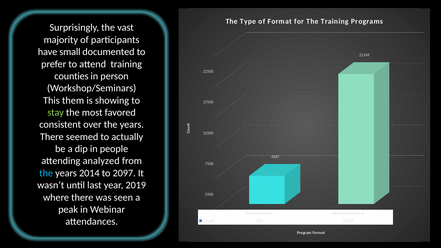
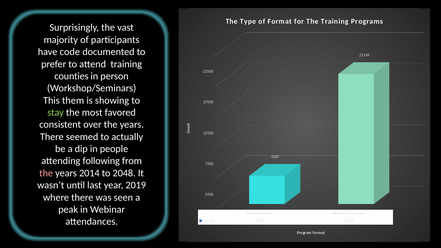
small: small -> code
analyzed: analyzed -> following
the at (46, 173) colour: light blue -> pink
2097: 2097 -> 2048
